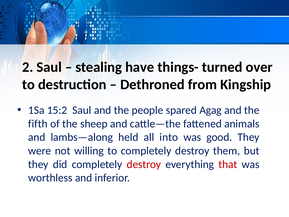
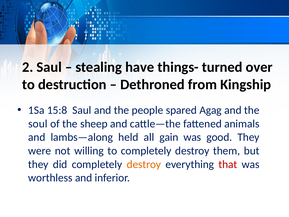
15:2: 15:2 -> 15:8
fifth: fifth -> soul
into: into -> gain
destroy at (144, 164) colour: red -> orange
